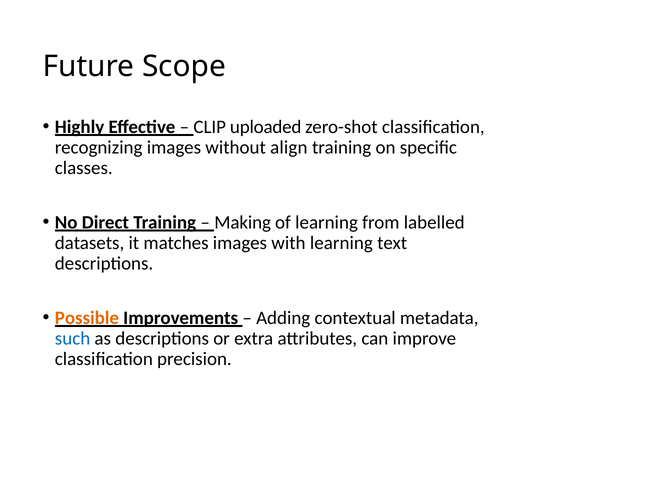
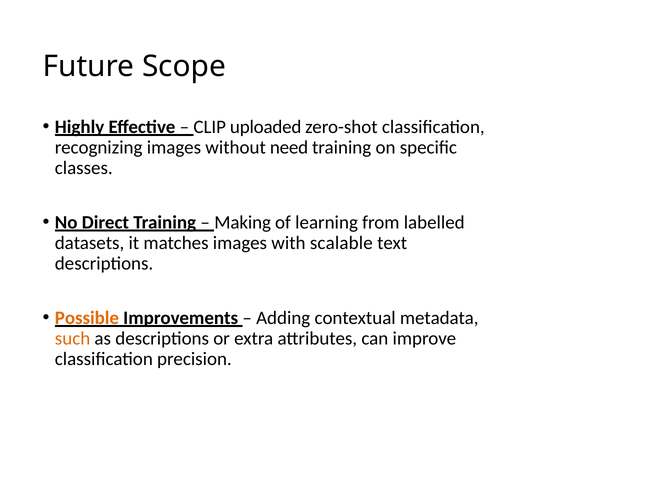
align: align -> need
with learning: learning -> scalable
such colour: blue -> orange
